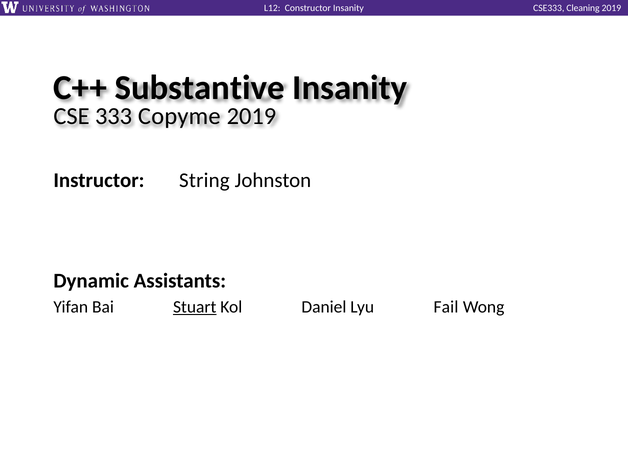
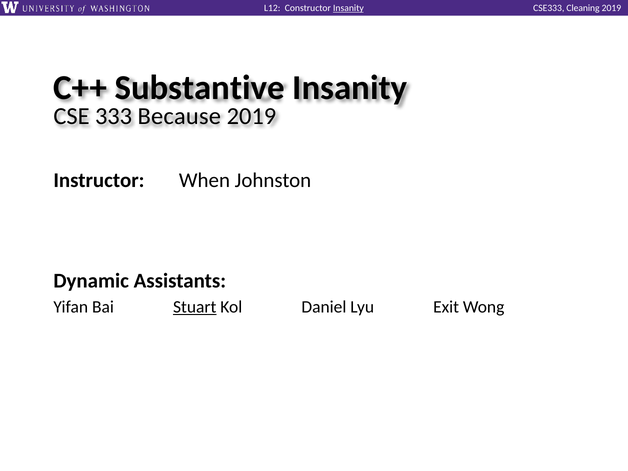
Insanity at (348, 8) underline: none -> present
Copyme: Copyme -> Because
String: String -> When
Fail: Fail -> Exit
